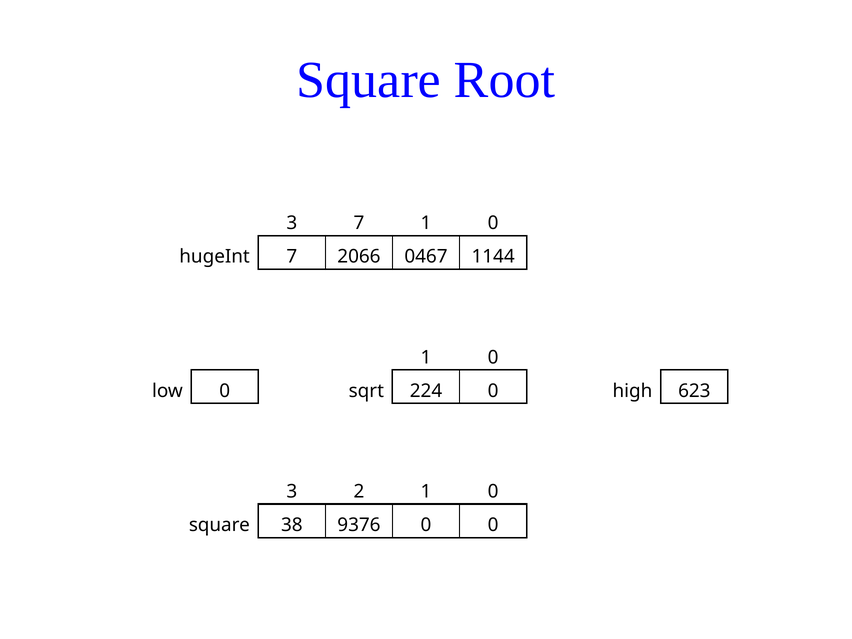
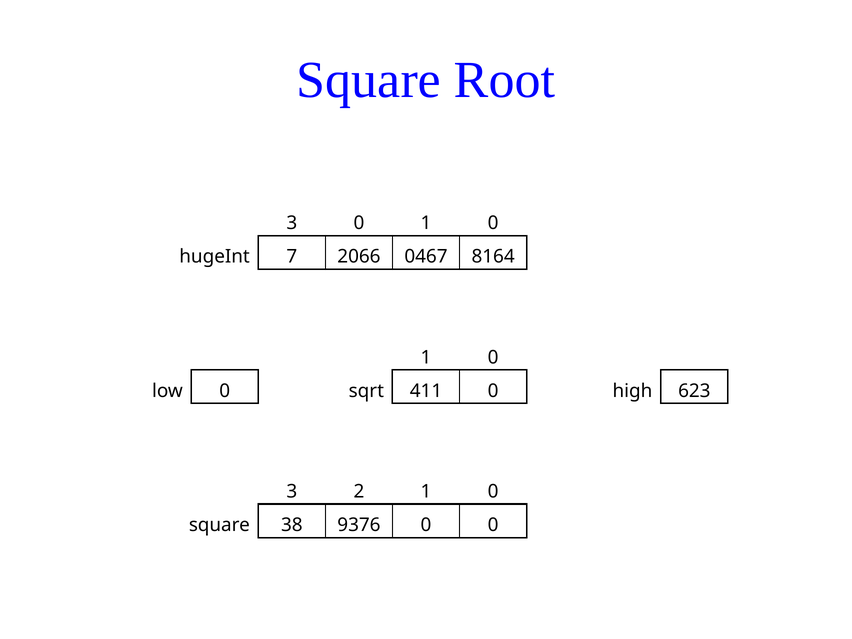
3 7: 7 -> 0
1144: 1144 -> 8164
224: 224 -> 411
